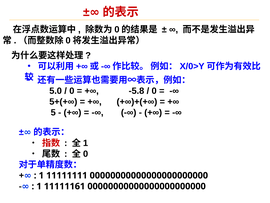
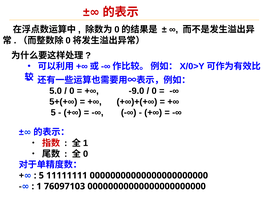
-5.8: -5.8 -> -9.0
1 at (41, 175): 1 -> 5
11111161: 11111161 -> 76097103
